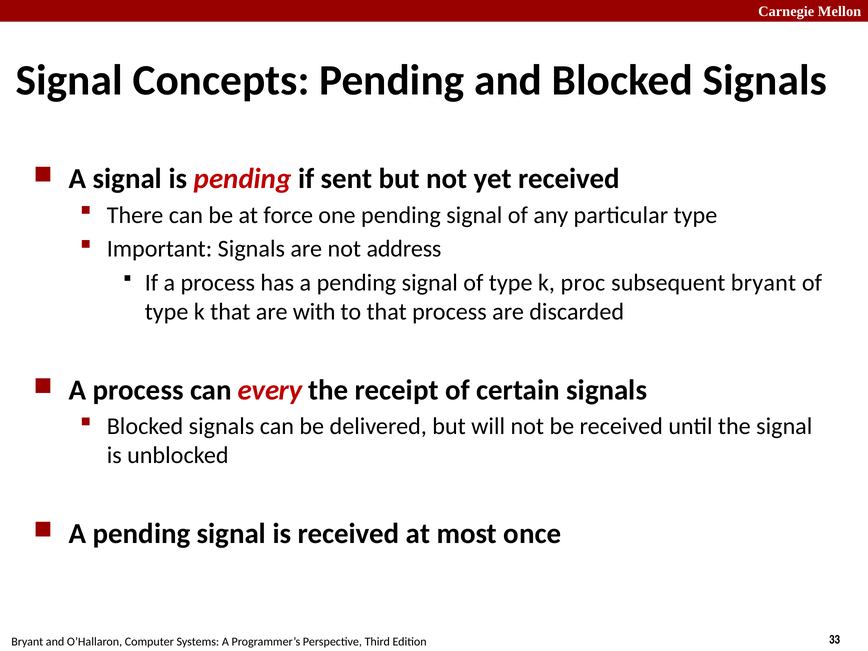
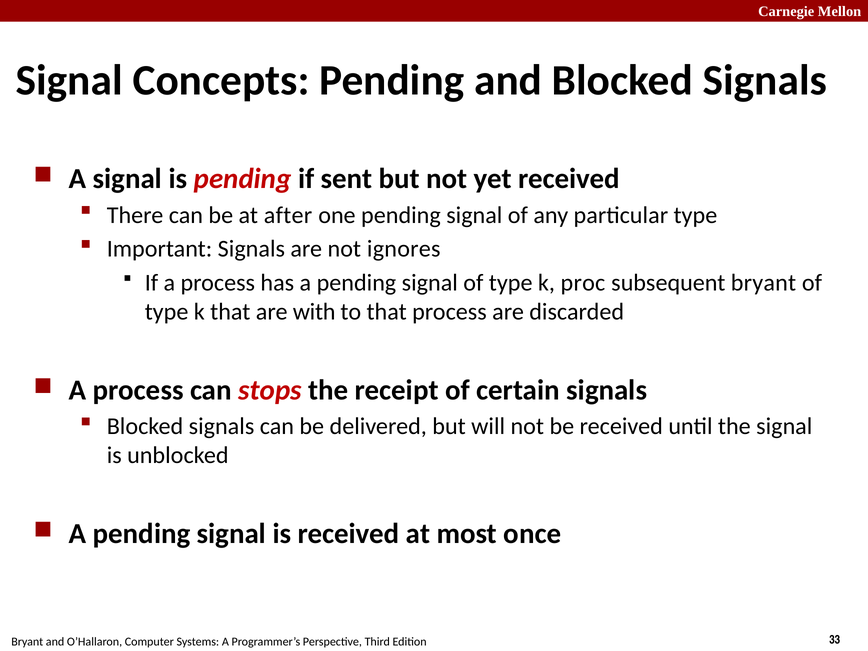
force: force -> after
address: address -> ignores
every: every -> stops
